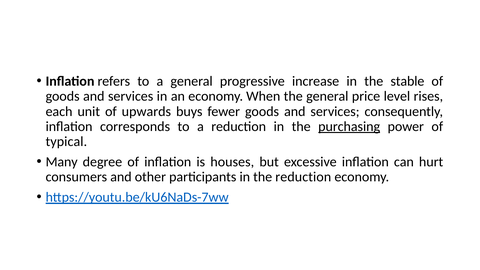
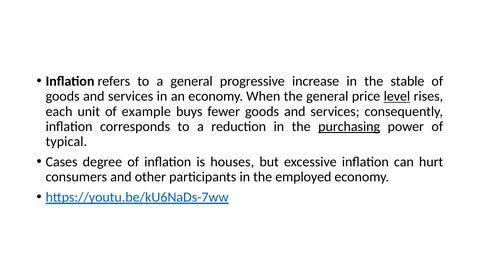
level underline: none -> present
upwards: upwards -> example
Many: Many -> Cases
the reduction: reduction -> employed
